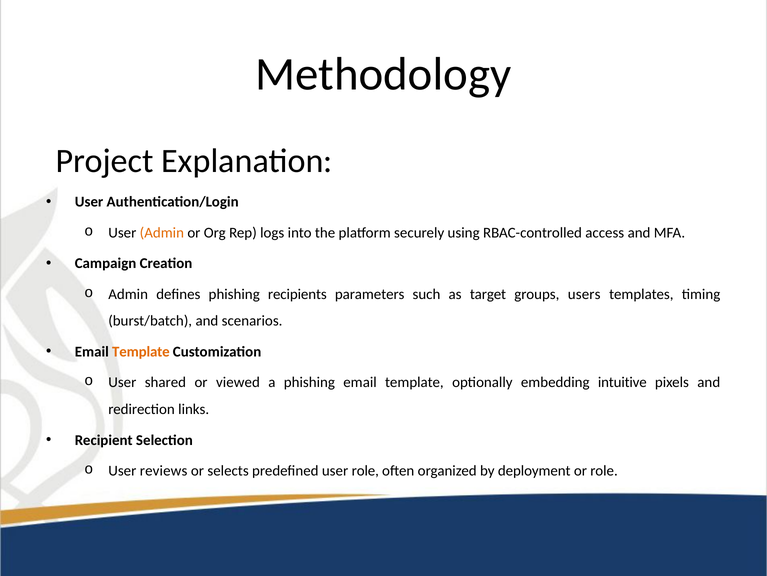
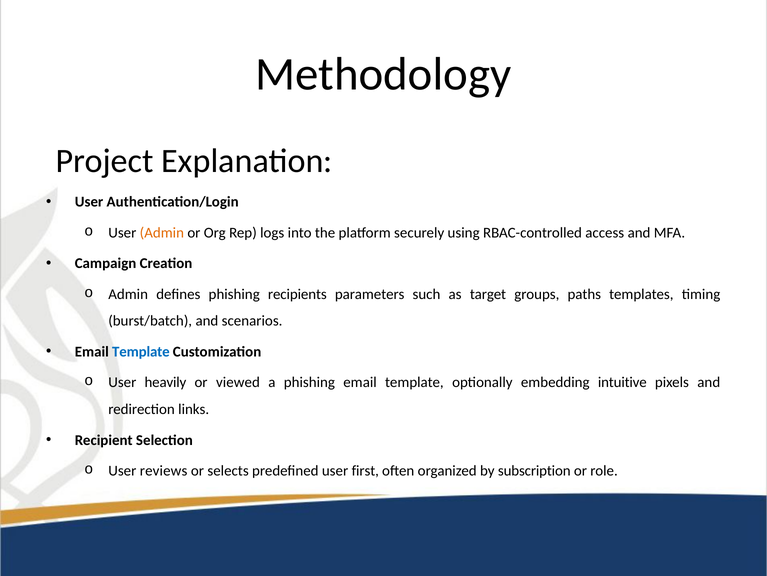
users: users -> paths
Template at (141, 351) colour: orange -> blue
shared: shared -> heavily
user role: role -> first
deployment: deployment -> subscription
